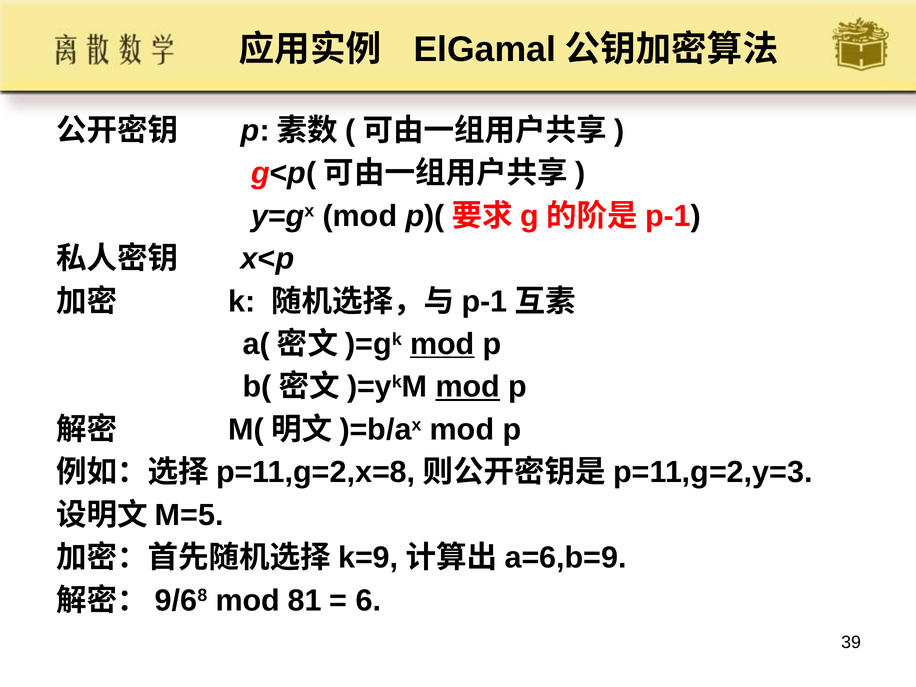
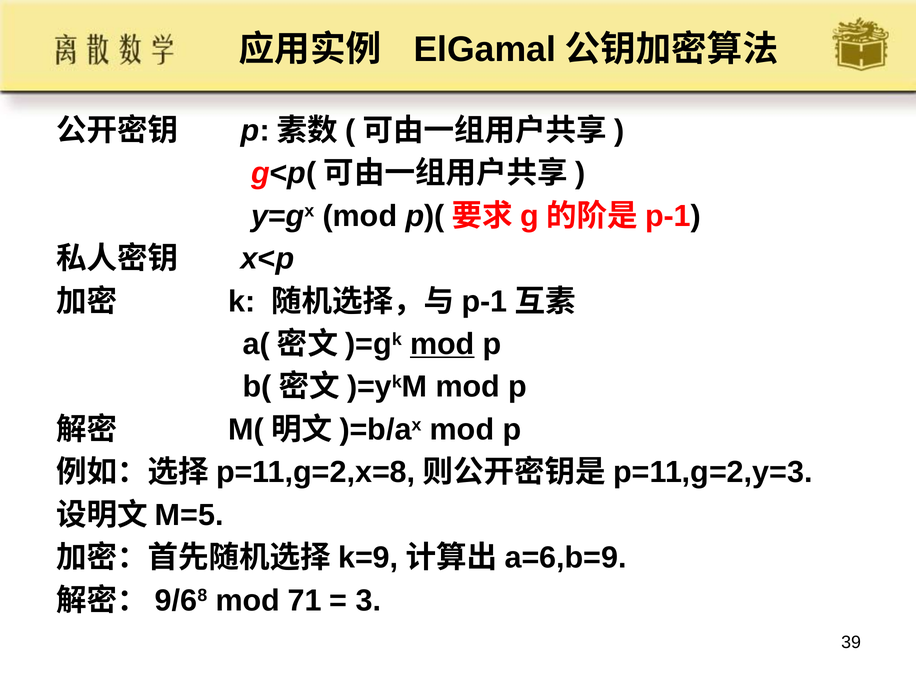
mod at (468, 387) underline: present -> none
81: 81 -> 71
6: 6 -> 3
